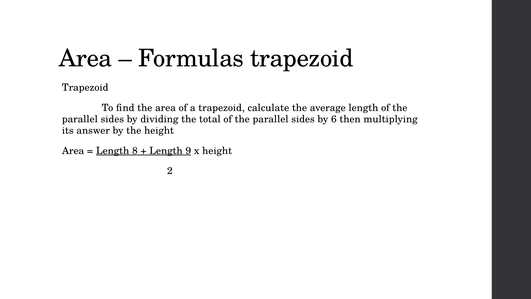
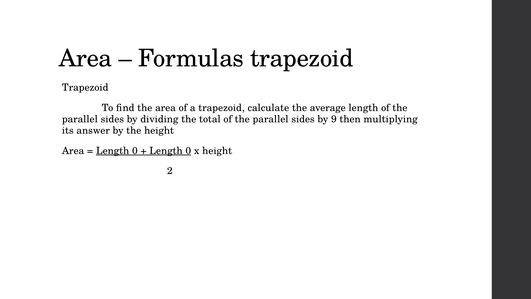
6: 6 -> 9
8 at (135, 151): 8 -> 0
9 at (188, 151): 9 -> 0
